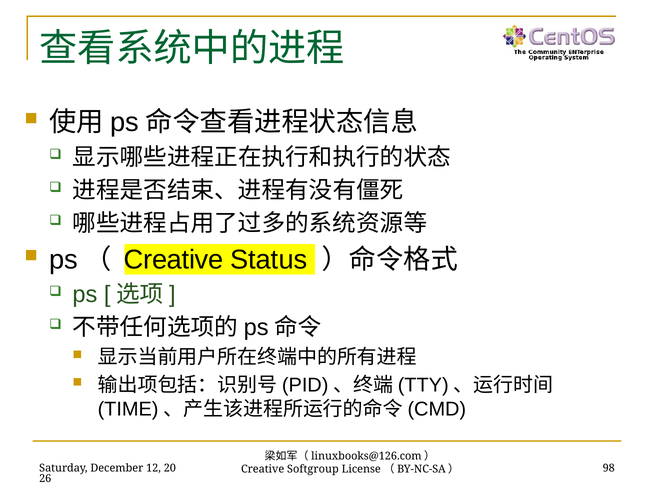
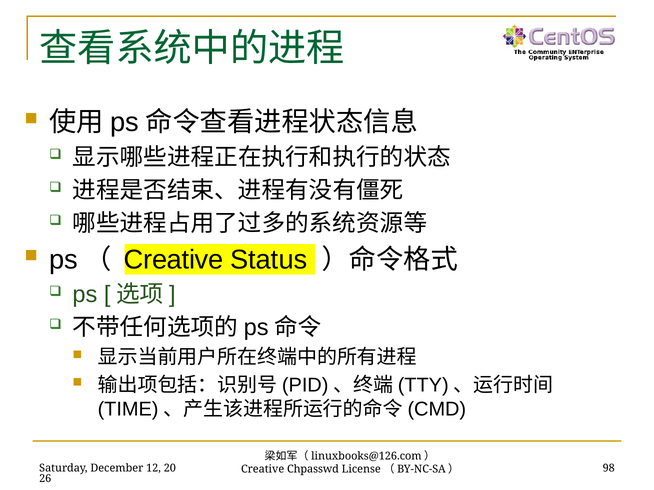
Softgroup: Softgroup -> Chpasswd
